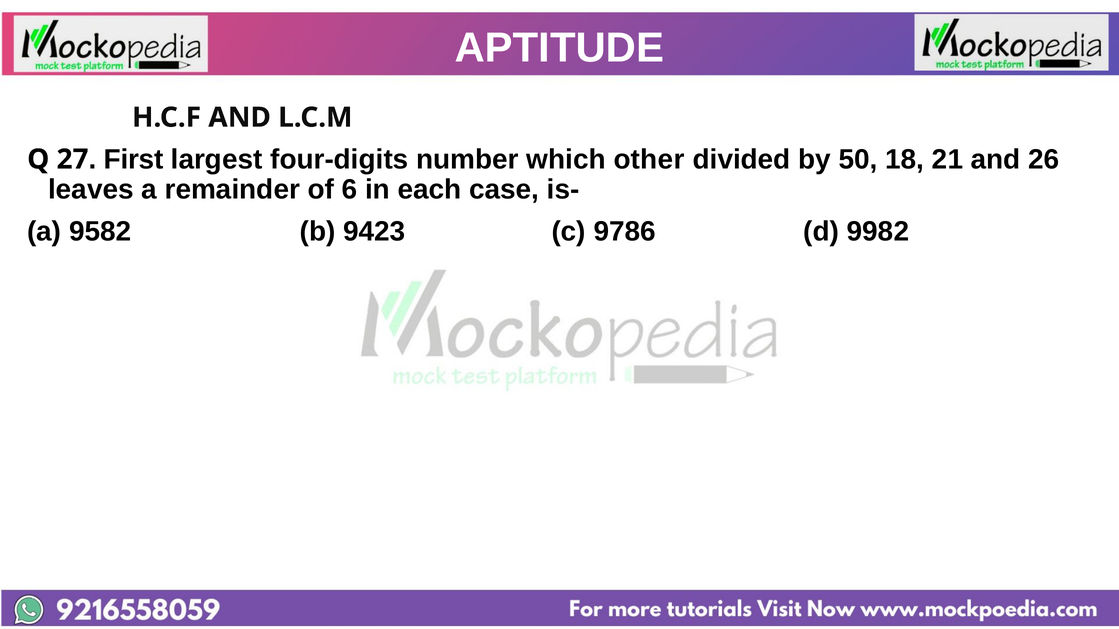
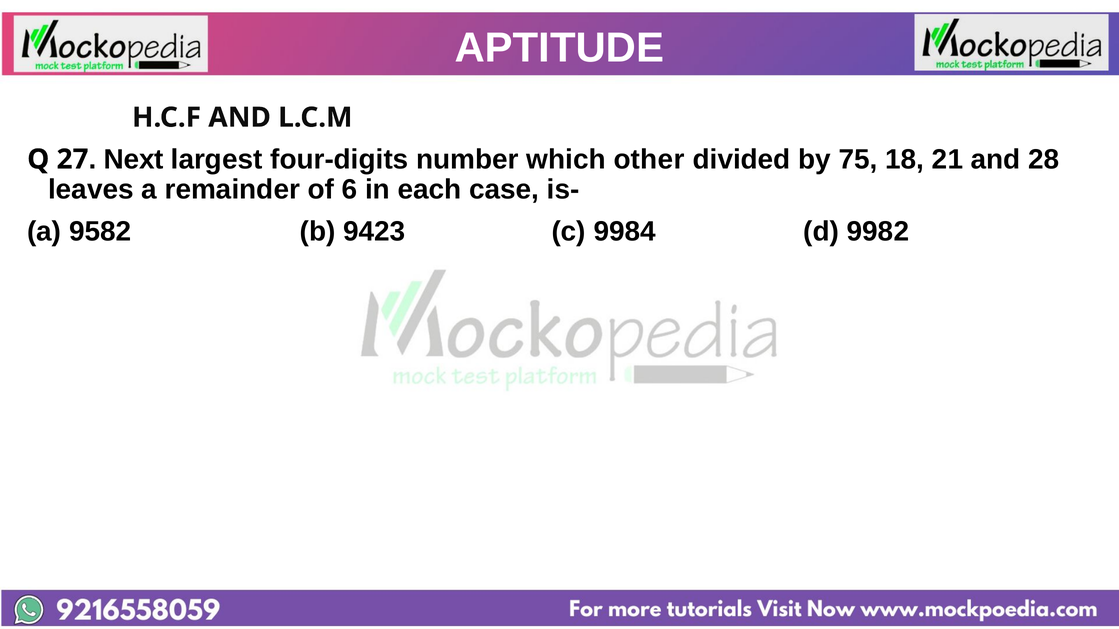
First: First -> Next
50: 50 -> 75
26: 26 -> 28
9786: 9786 -> 9984
